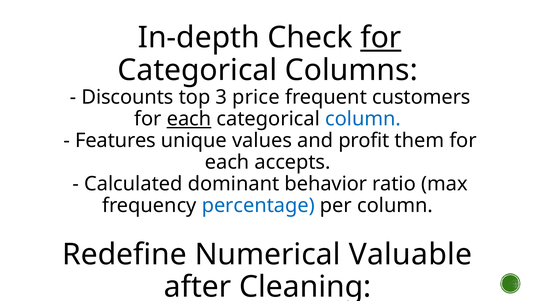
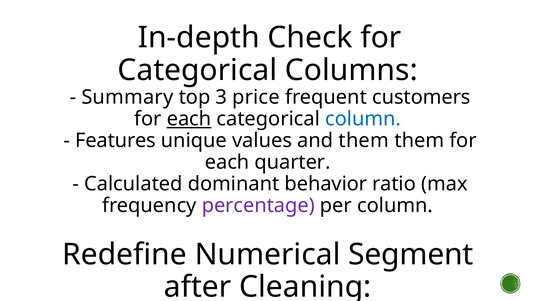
for at (381, 38) underline: present -> none
Discounts: Discounts -> Summary
and profit: profit -> them
accepts: accepts -> quarter
percentage colour: blue -> purple
Valuable: Valuable -> Segment
